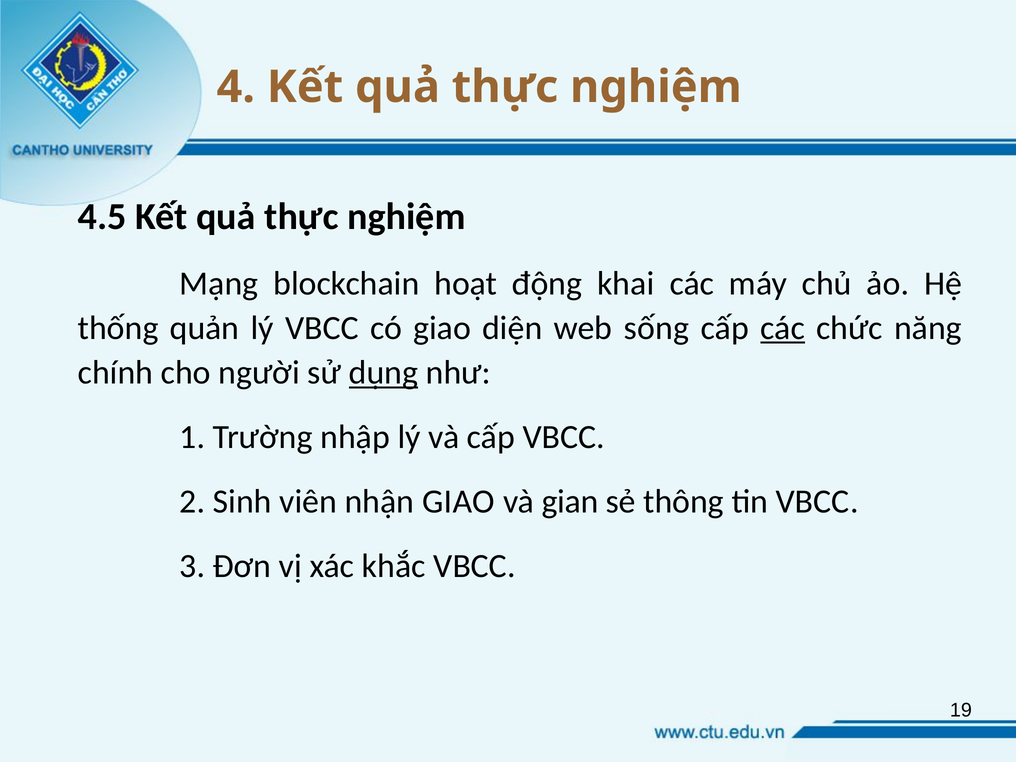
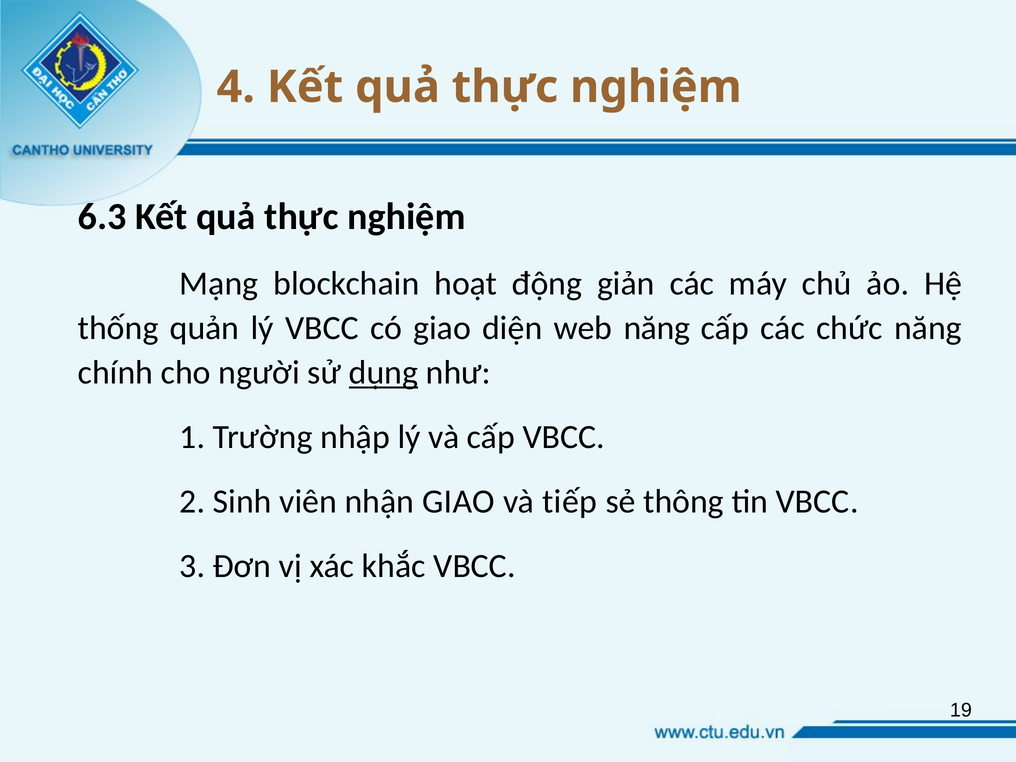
4.5: 4.5 -> 6.3
khai: khai -> giản
web sống: sống -> năng
các at (783, 328) underline: present -> none
gian: gian -> tiếp
